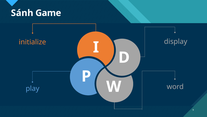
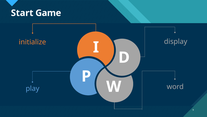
Sánh: Sánh -> Start
